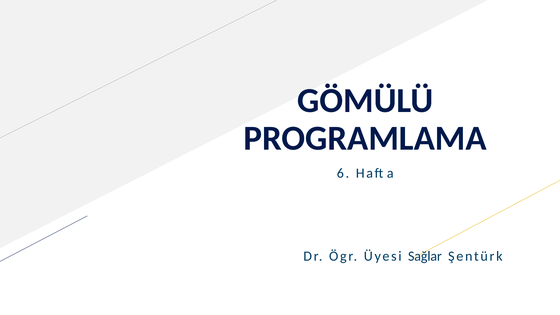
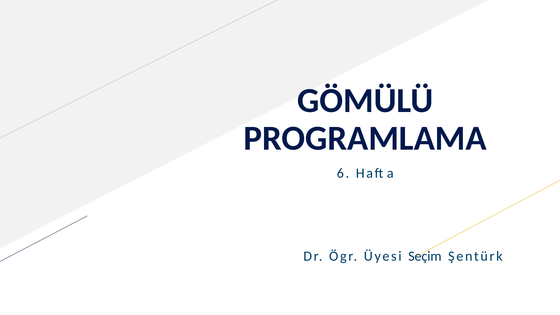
Sağlar: Sağlar -> Seçim
